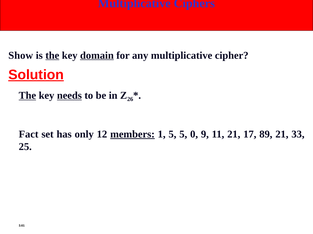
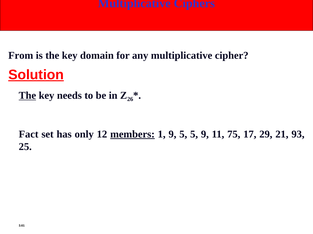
Show: Show -> From
the at (52, 55) underline: present -> none
domain underline: present -> none
needs underline: present -> none
1 5: 5 -> 9
5 0: 0 -> 5
11 21: 21 -> 75
89: 89 -> 29
33: 33 -> 93
